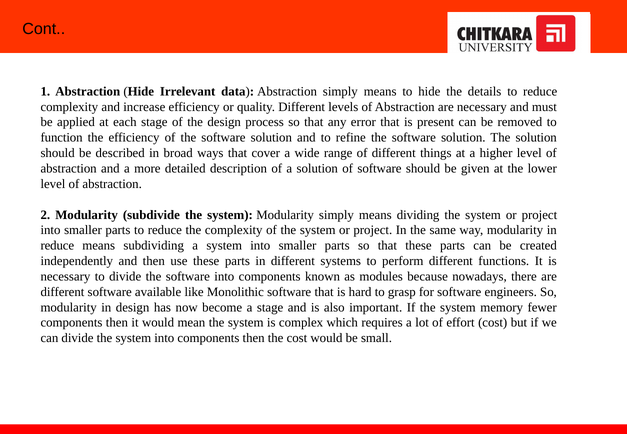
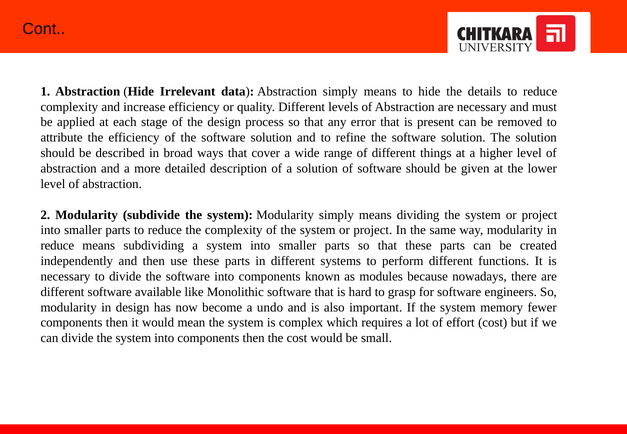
function: function -> attribute
a stage: stage -> undo
